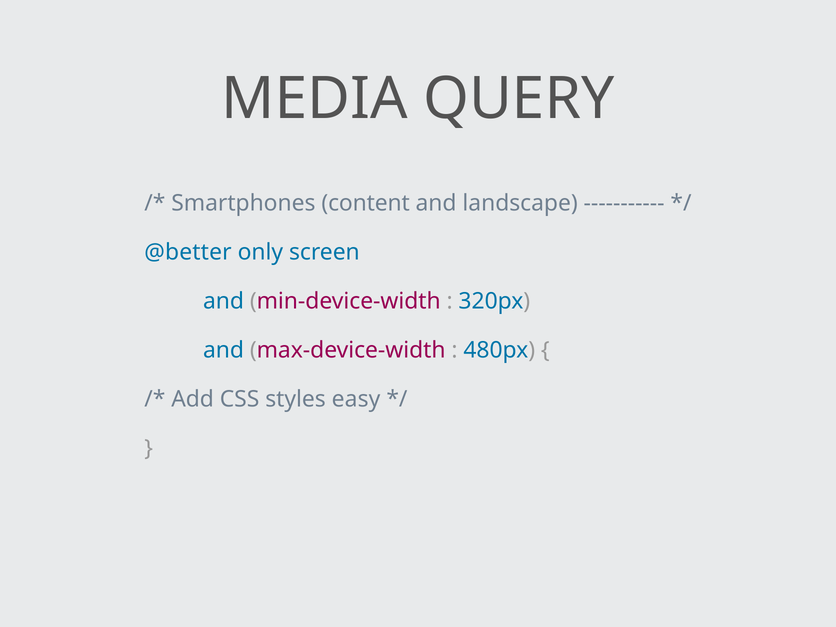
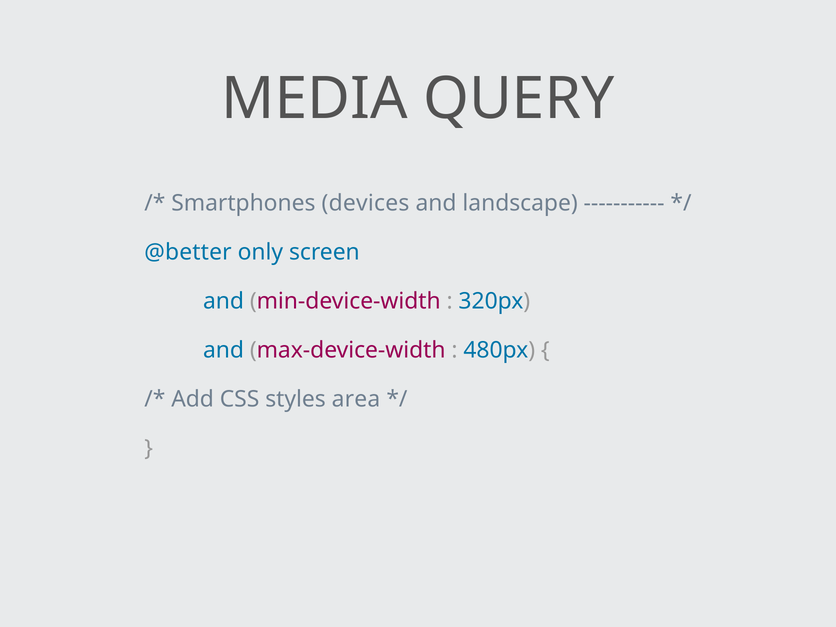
content: content -> devices
easy: easy -> area
